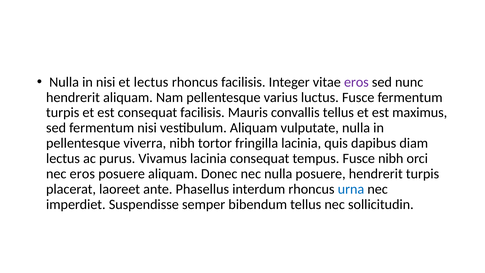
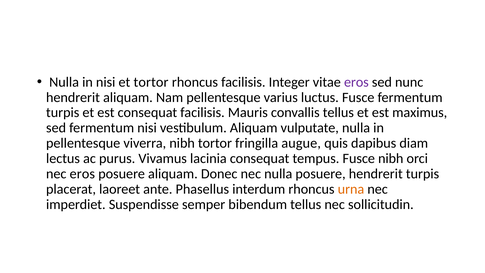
et lectus: lectus -> tortor
fringilla lacinia: lacinia -> augue
urna colour: blue -> orange
